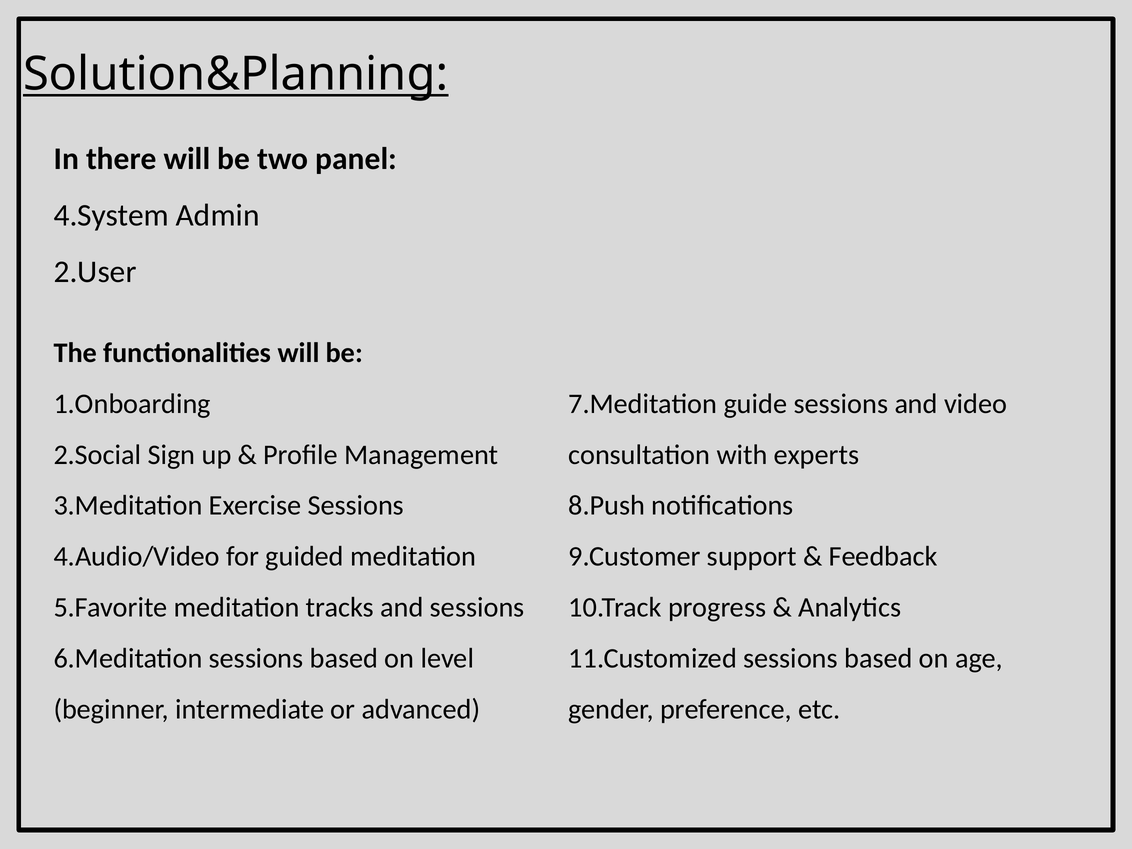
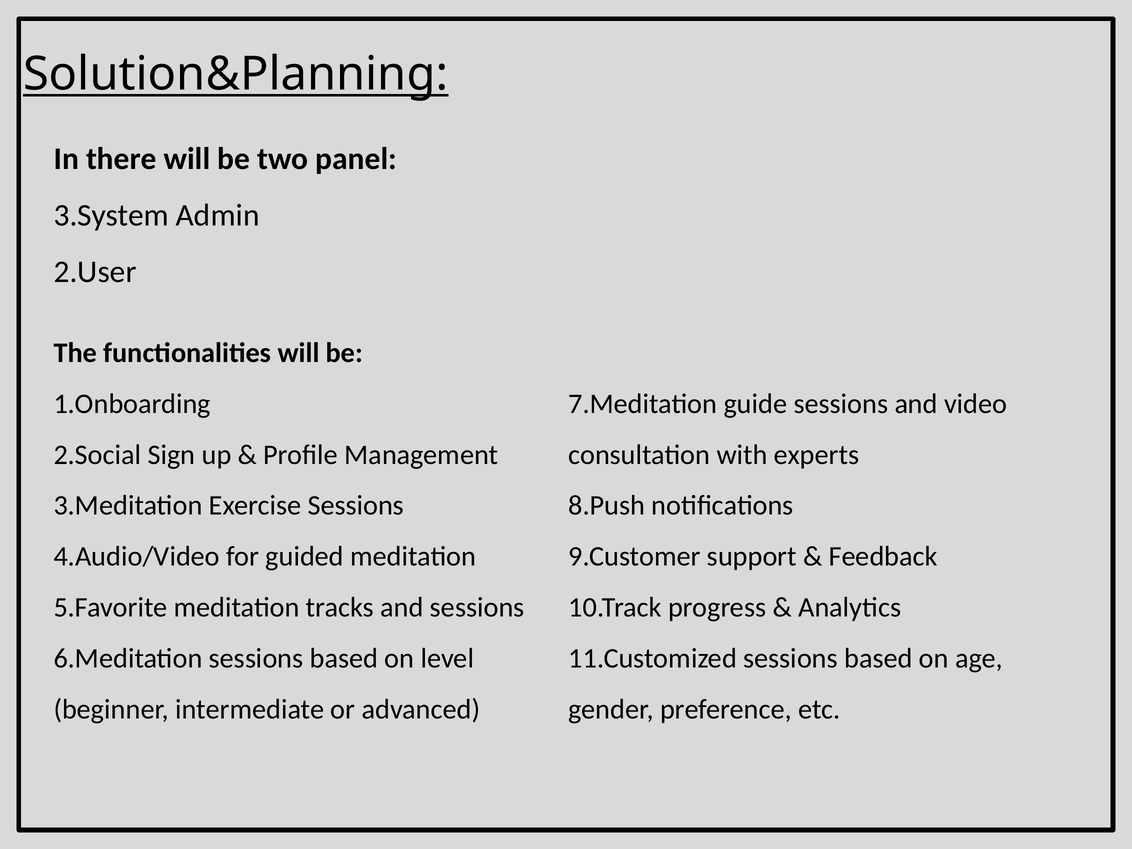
4.System: 4.System -> 3.System
